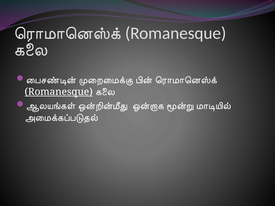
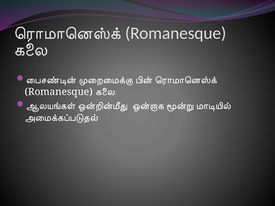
Romanesque underline: present -> none
